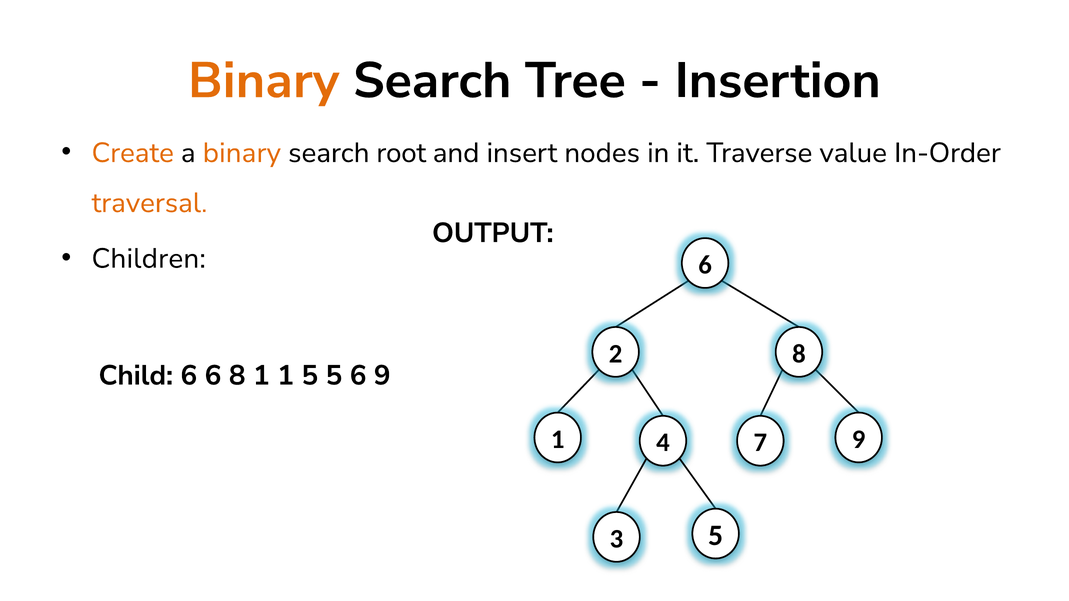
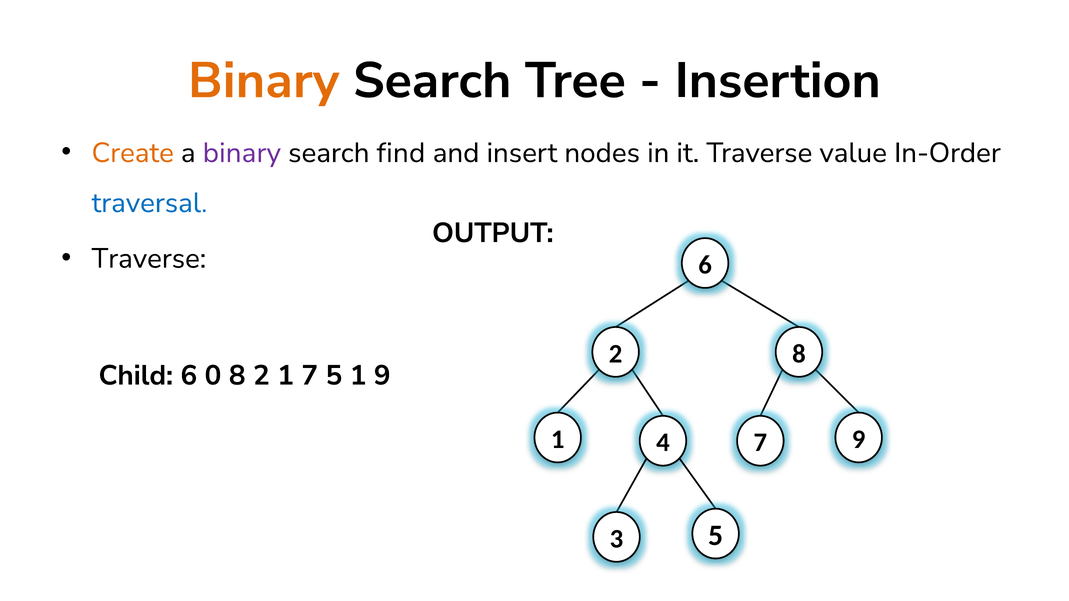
binary at (242, 153) colour: orange -> purple
root: root -> find
traversal colour: orange -> blue
Children at (149, 259): Children -> Traverse
6 6: 6 -> 0
8 1: 1 -> 2
1 5: 5 -> 7
5 6: 6 -> 1
